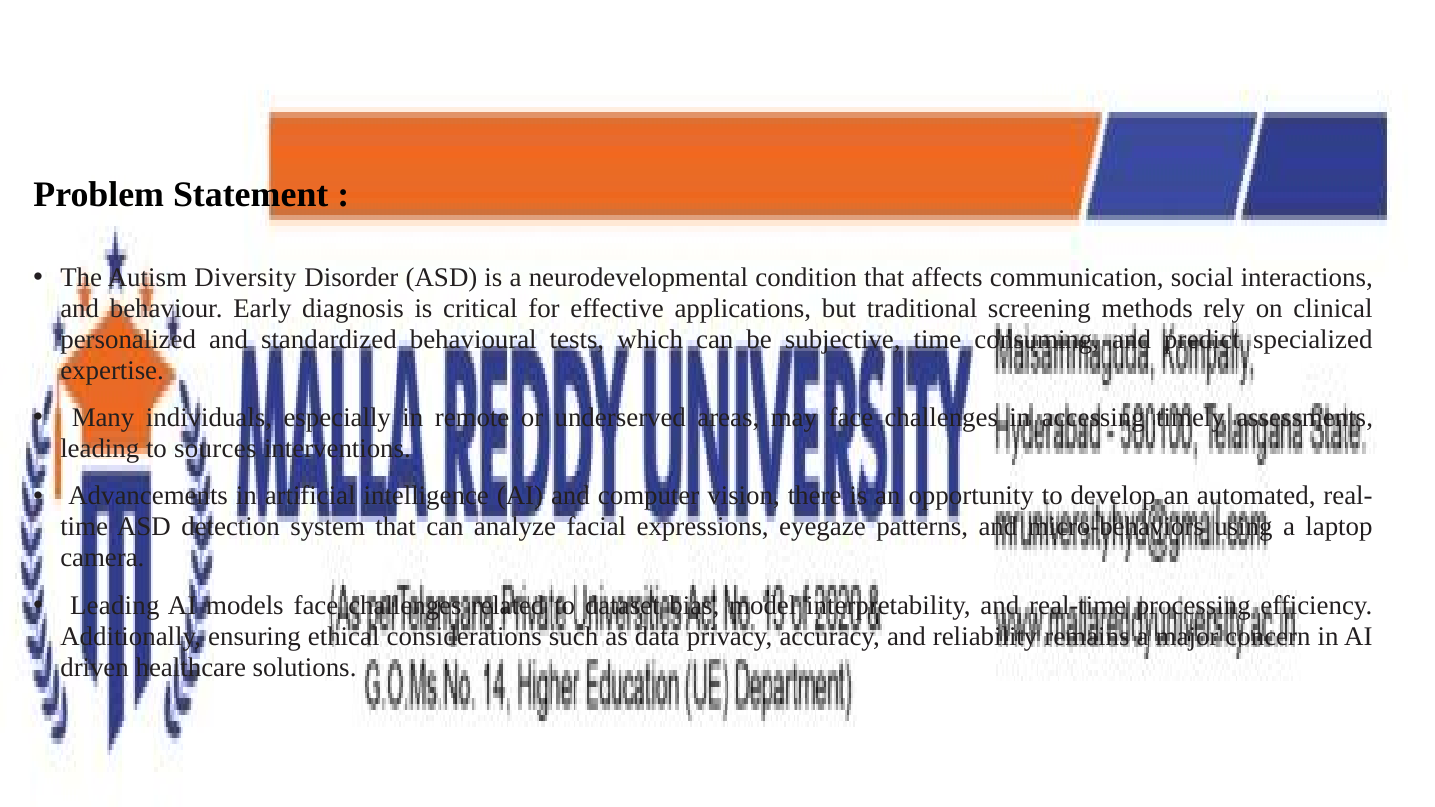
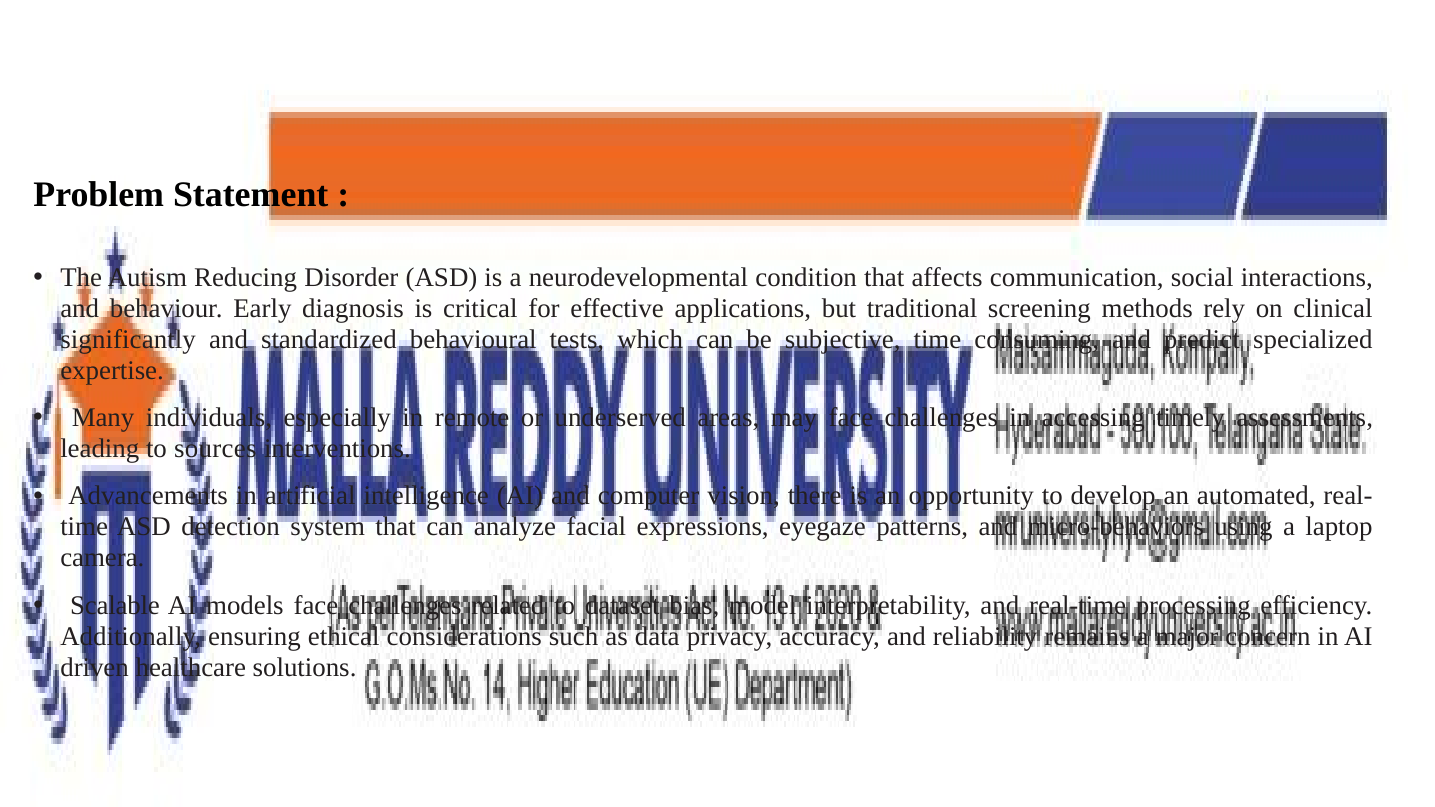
Diversity: Diversity -> Reducing
personalized: personalized -> significantly
Leading at (115, 606): Leading -> Scalable
